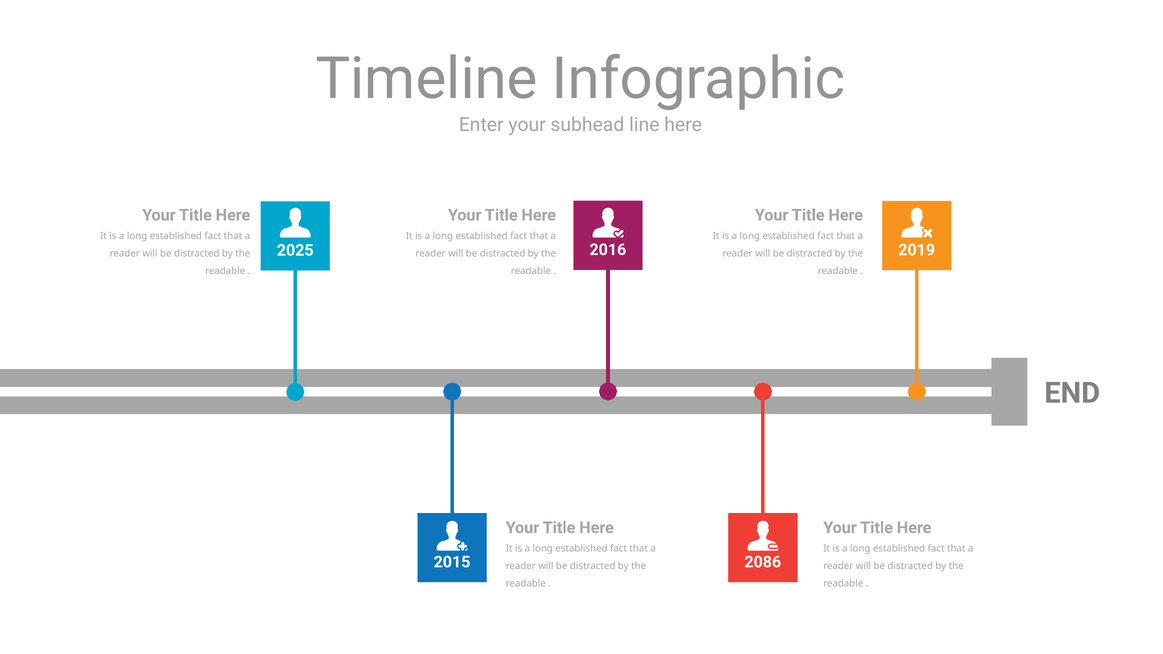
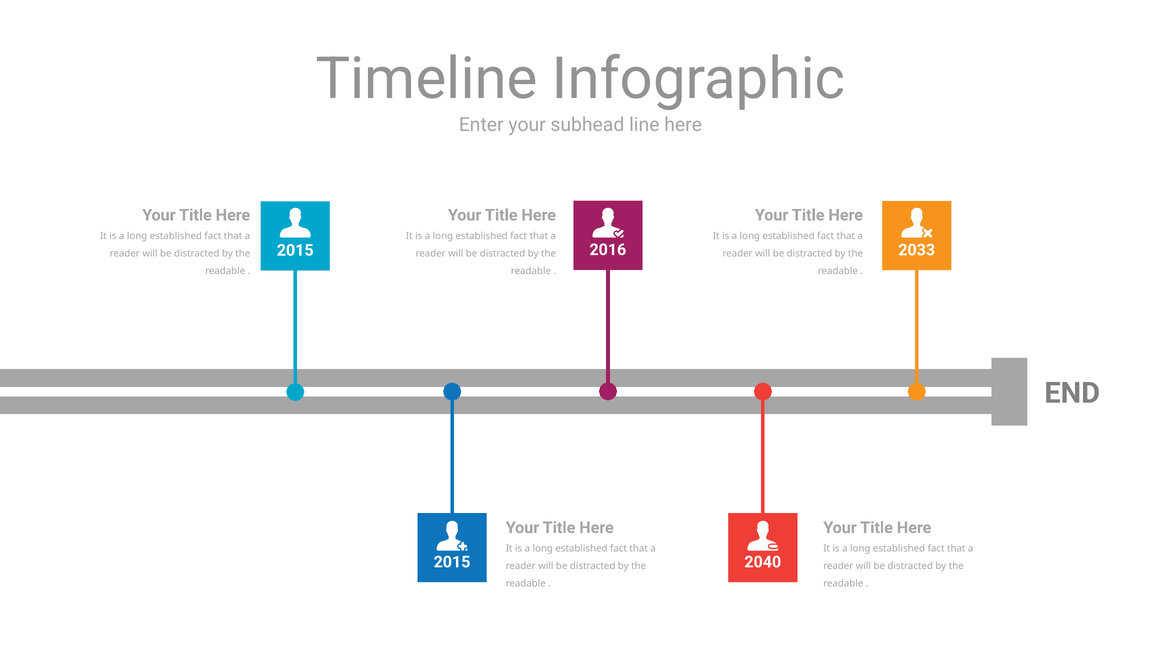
2019: 2019 -> 2033
2025 at (295, 250): 2025 -> 2015
2086: 2086 -> 2040
